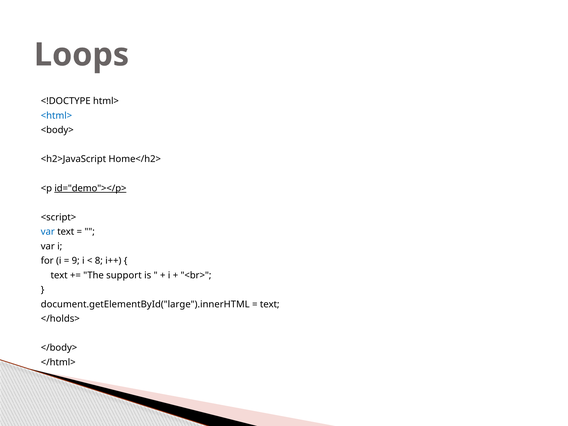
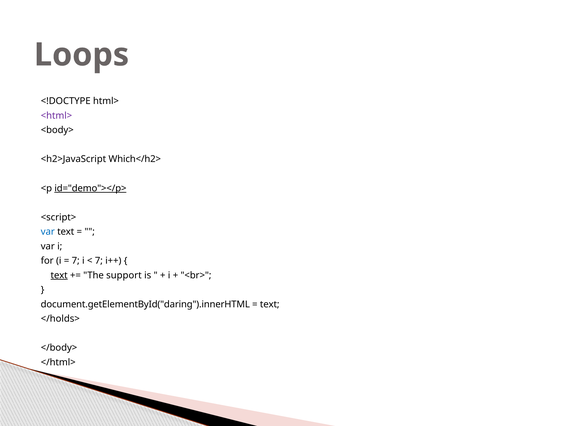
<html> colour: blue -> purple
Home</h2>: Home</h2> -> Which</h2>
9 at (76, 261): 9 -> 7
8 at (99, 261): 8 -> 7
text at (59, 275) underline: none -> present
document.getElementById("large").innerHTML: document.getElementById("large").innerHTML -> document.getElementById("daring").innerHTML
